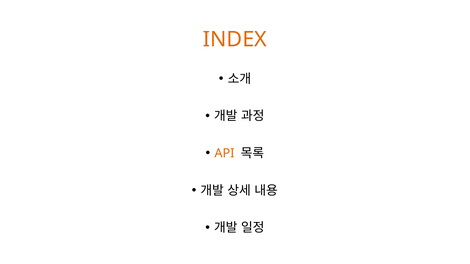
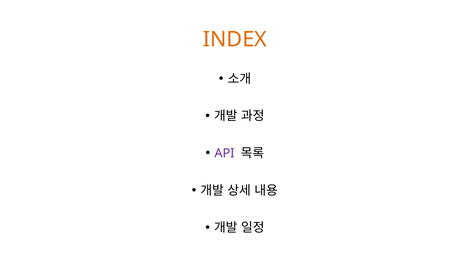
API colour: orange -> purple
